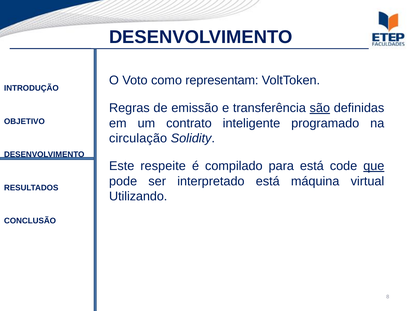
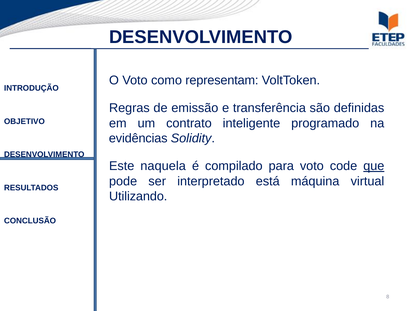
são underline: present -> none
circulação: circulação -> evidências
respeite: respeite -> naquela
para está: está -> voto
